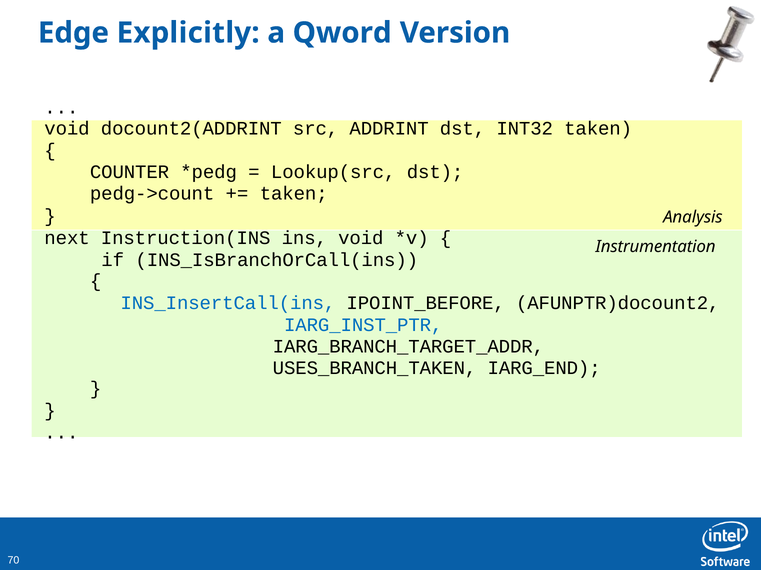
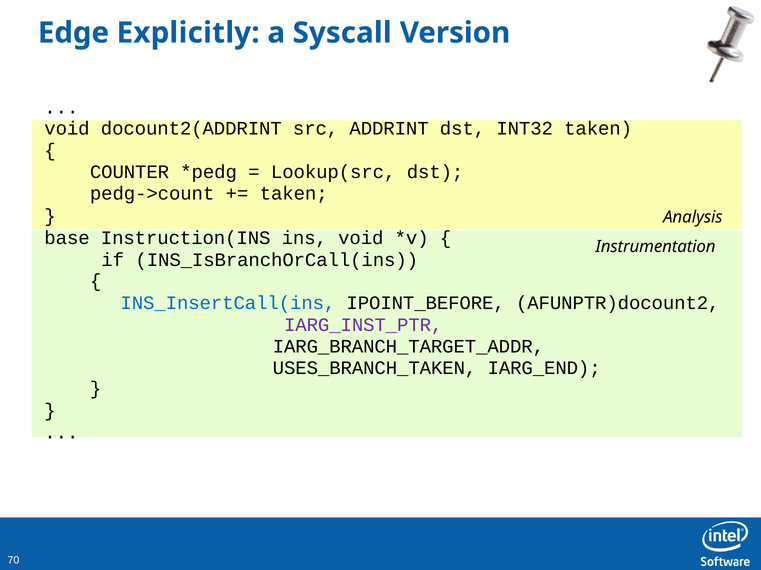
Qword: Qword -> Syscall
next: next -> base
IARG_INST_PTR colour: blue -> purple
